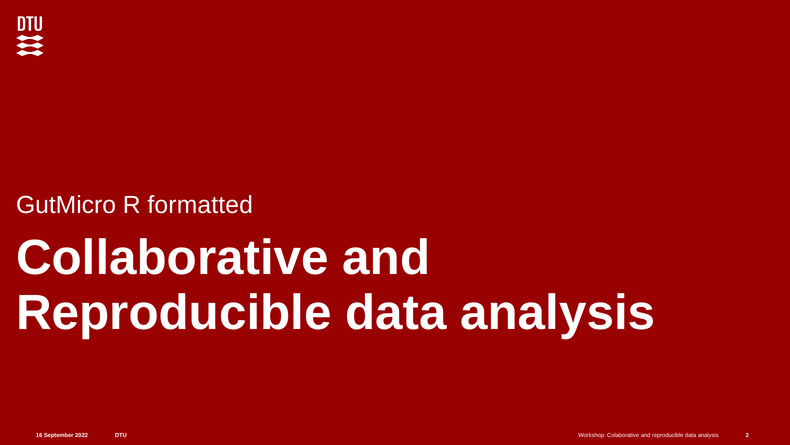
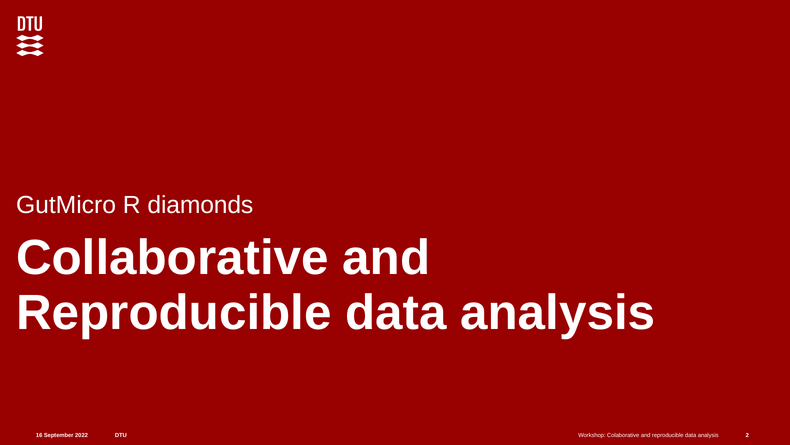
formatted: formatted -> diamonds
